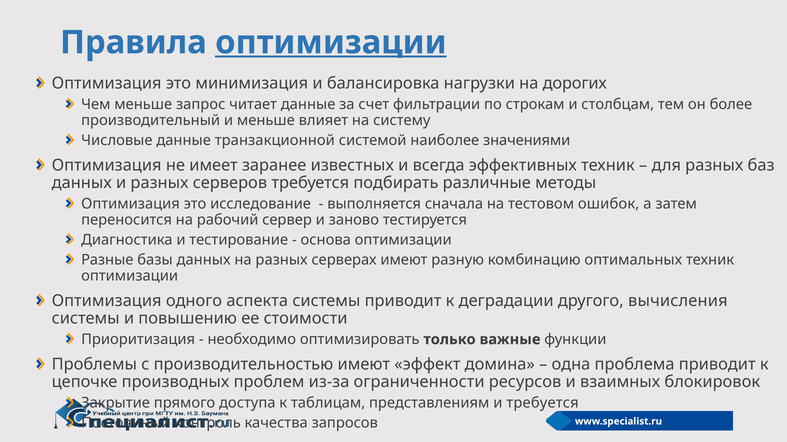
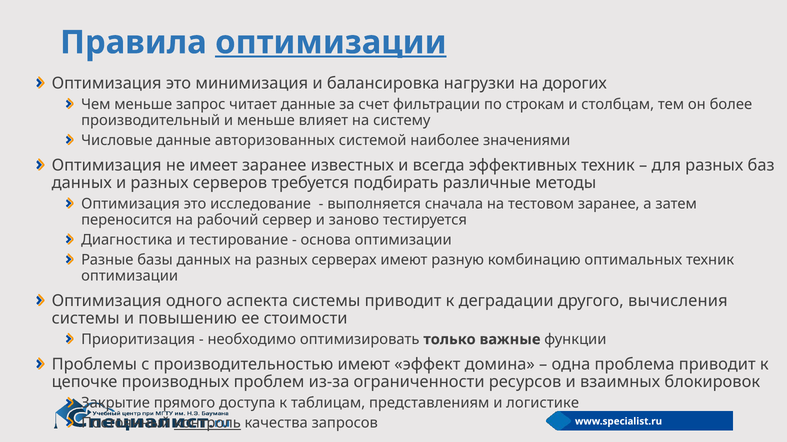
транзакционной: транзакционной -> авторизованных
тестовом ошибок: ошибок -> заранее
и требуется: требуется -> логистике
контроль underline: none -> present
